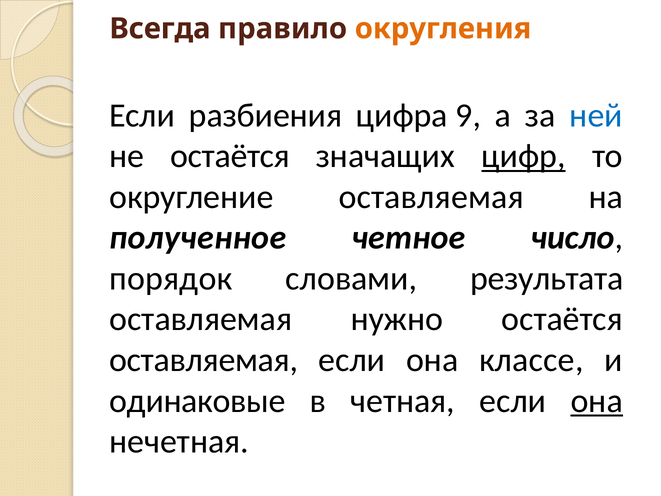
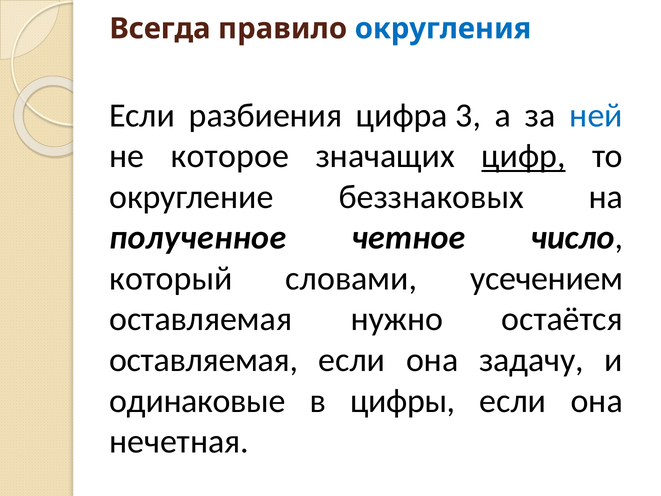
округления colour: orange -> blue
9: 9 -> 3
не остаётся: остаётся -> которое
округление оставляемая: оставляемая -> беззнаковых
порядок: порядок -> который
результата: результата -> усечением
классе: классе -> задачу
четная: четная -> цифры
она at (597, 401) underline: present -> none
